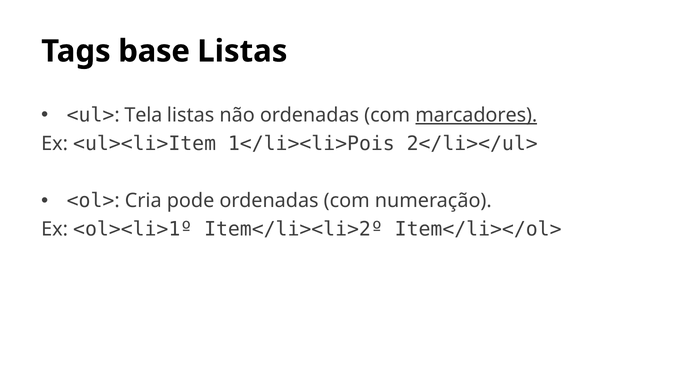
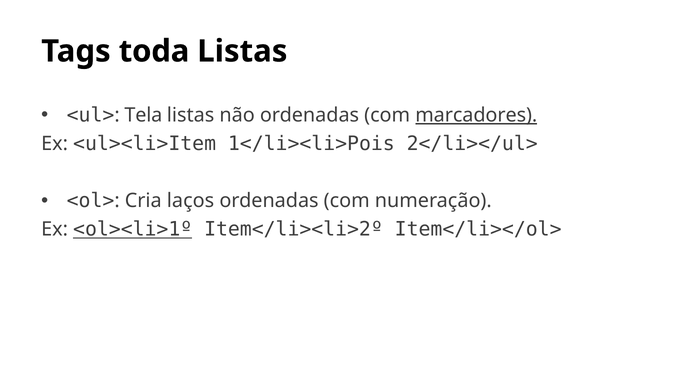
base: base -> toda
pode: pode -> laços
<ol><li>1º underline: none -> present
